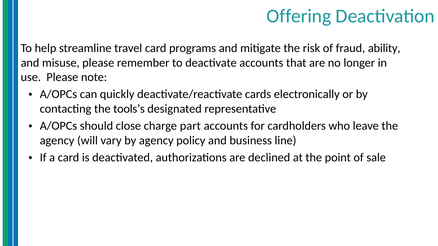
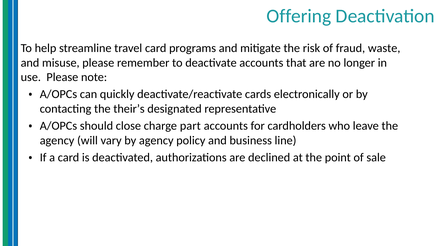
ability: ability -> waste
tools’s: tools’s -> their’s
